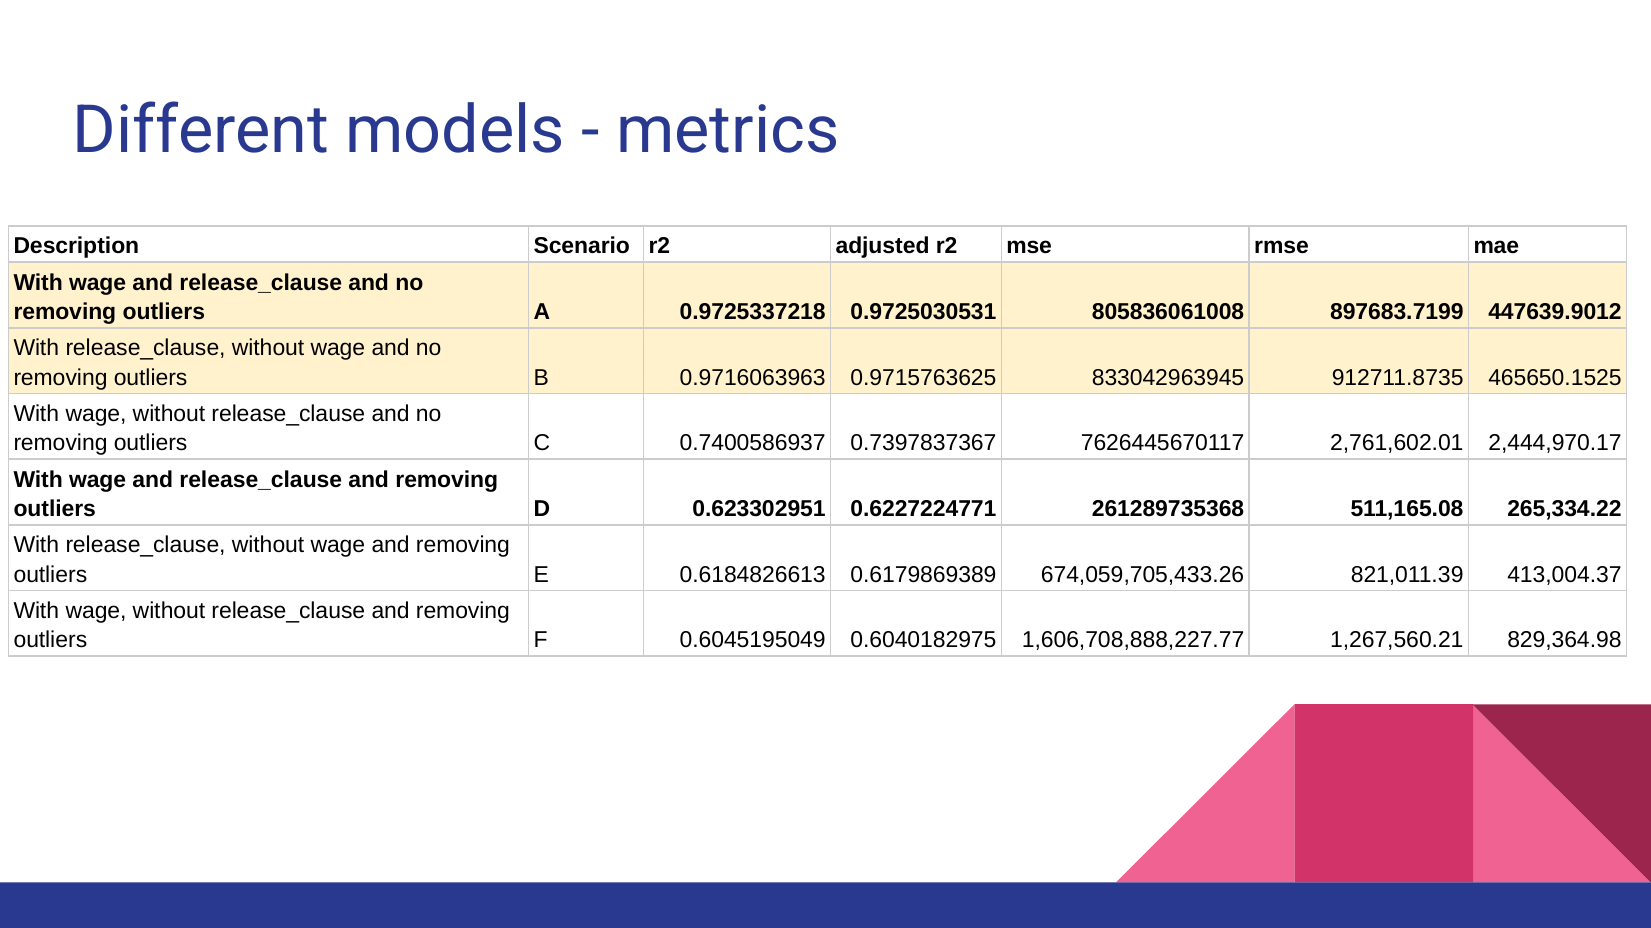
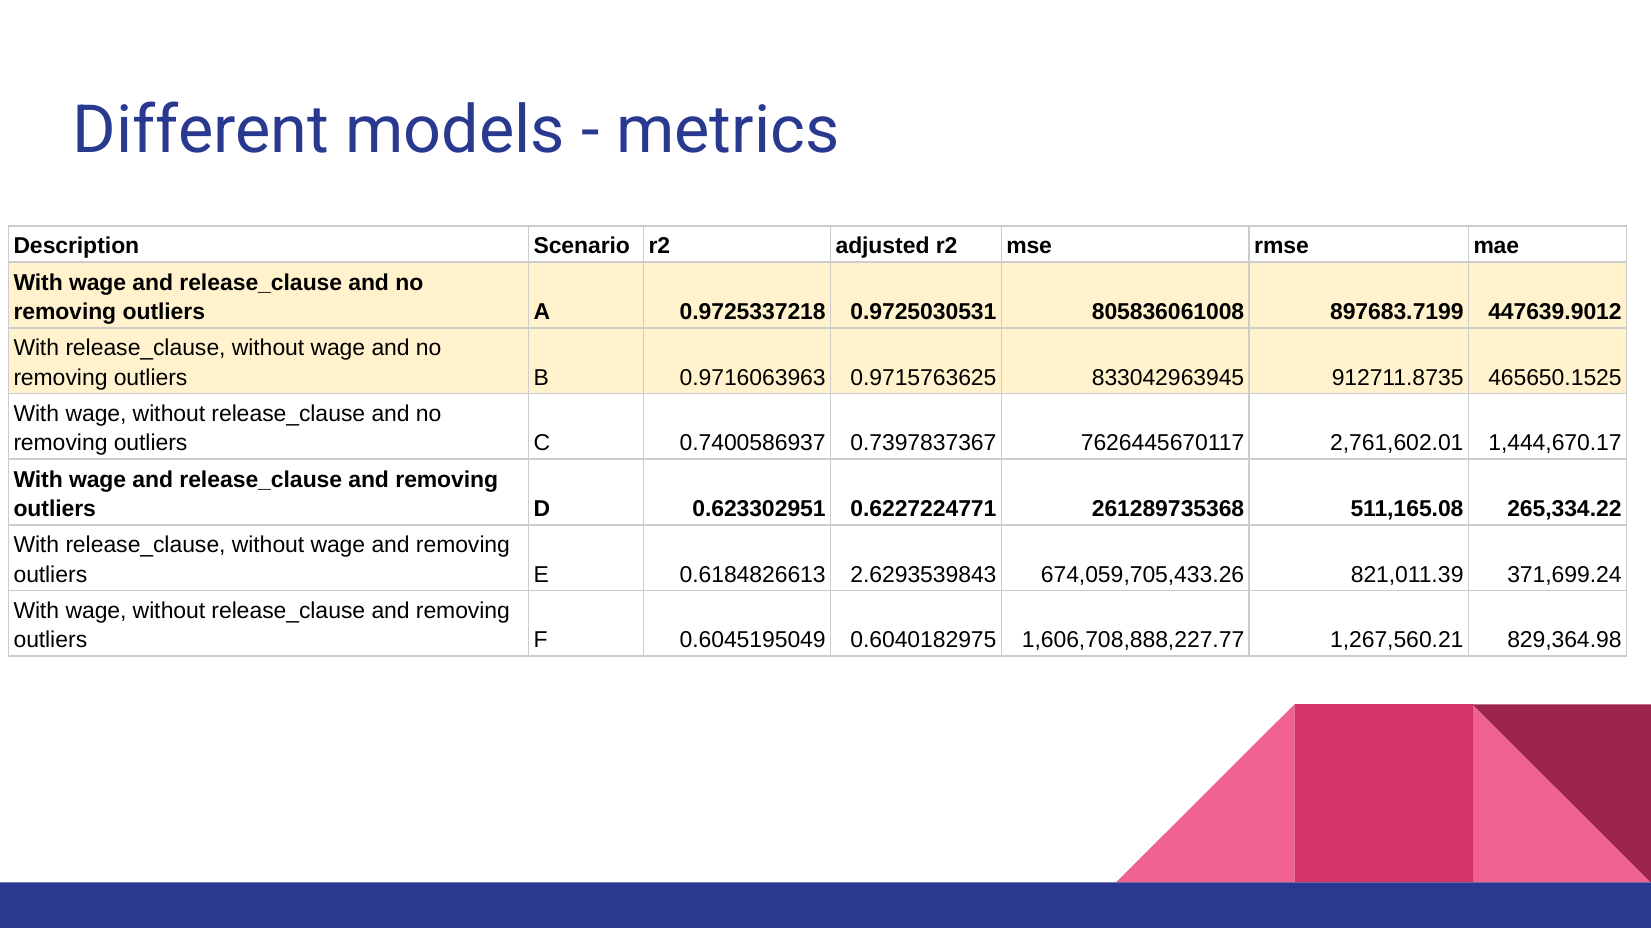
2,444,970.17: 2,444,970.17 -> 1,444,670.17
0.6179869389: 0.6179869389 -> 2.6293539843
413,004.37: 413,004.37 -> 371,699.24
